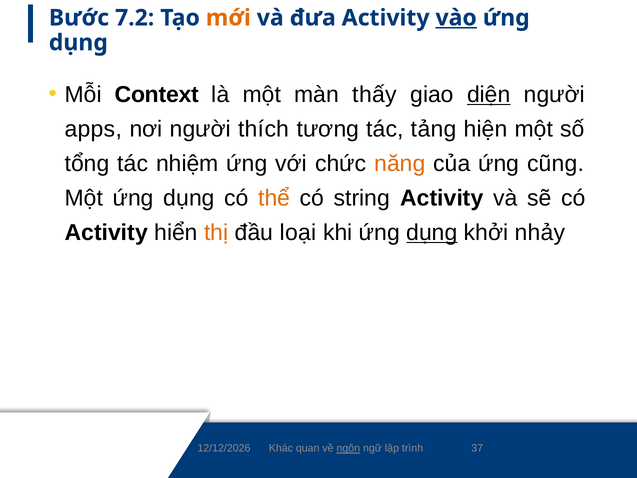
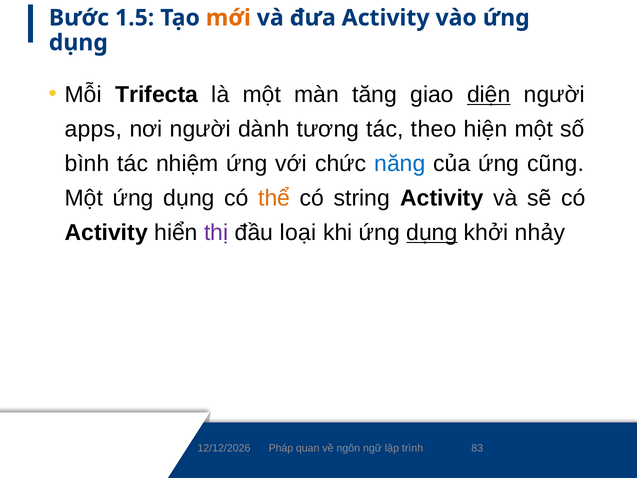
7.2: 7.2 -> 1.5
vào underline: present -> none
Context: Context -> Trifecta
thấy: thấy -> tăng
thích: thích -> dành
tảng: tảng -> theo
tổng: tổng -> bình
năng colour: orange -> blue
thị colour: orange -> purple
Khác: Khác -> Pháp
ngôn underline: present -> none
37: 37 -> 83
